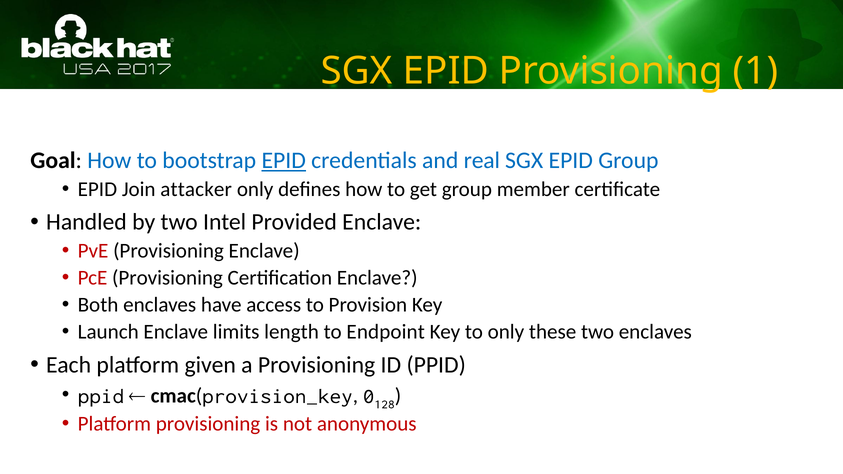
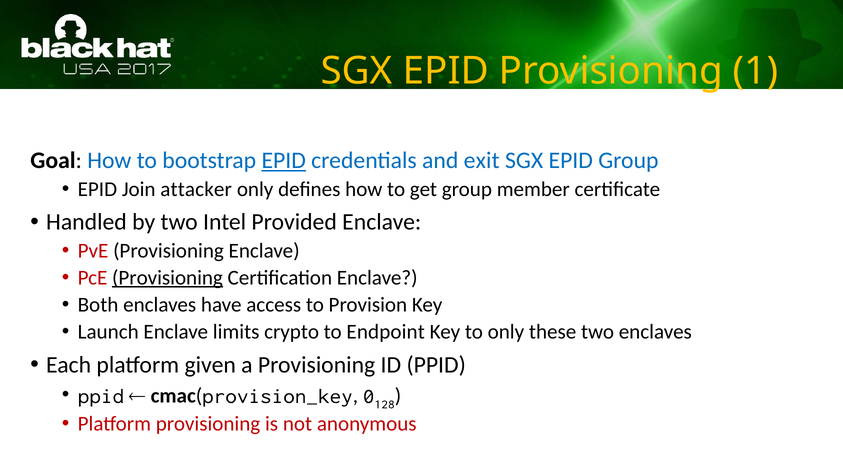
real: real -> exit
Provisioning at (167, 278) underline: none -> present
length: length -> crypto
